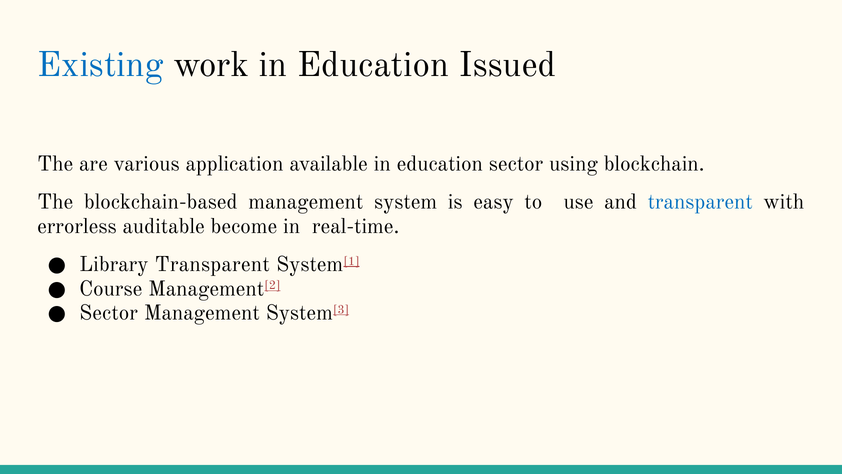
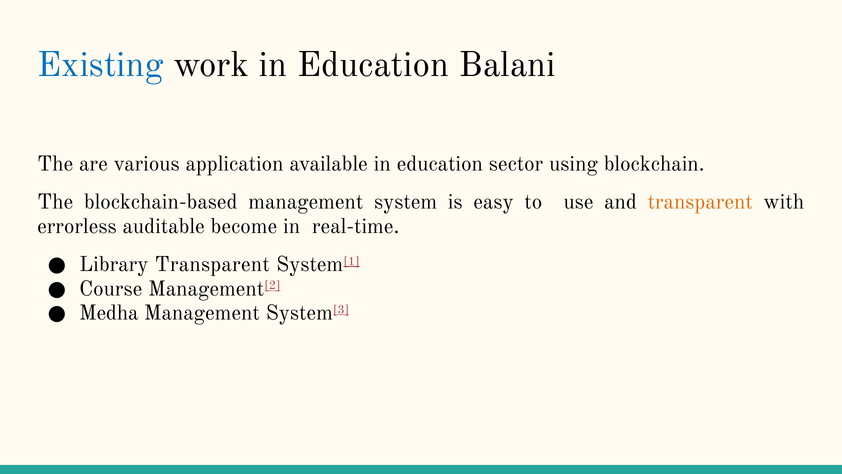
Issued: Issued -> Balani
transparent at (700, 202) colour: blue -> orange
Sector at (109, 313): Sector -> Medha
